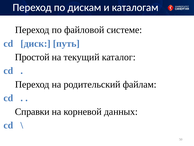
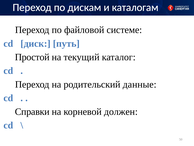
файлам: файлам -> данные
данных: данных -> должен
